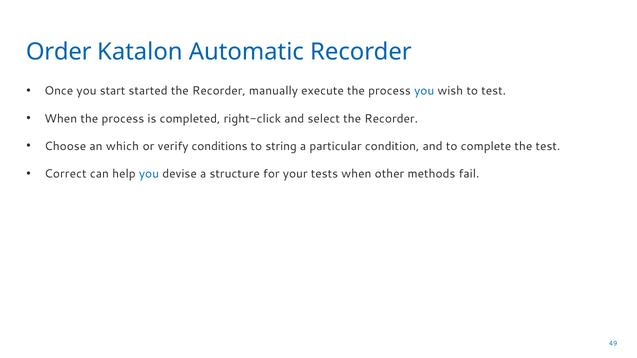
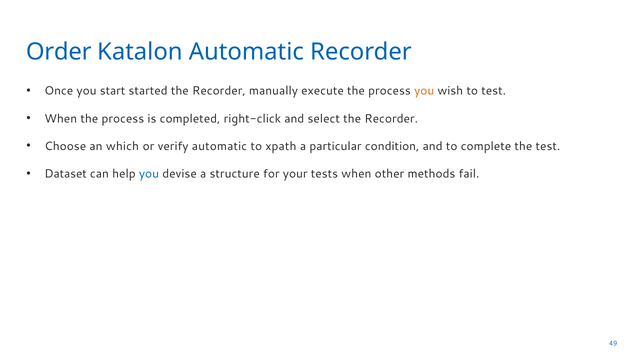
you at (424, 91) colour: blue -> orange
verify conditions: conditions -> automatic
string: string -> xpath
Correct: Correct -> Dataset
